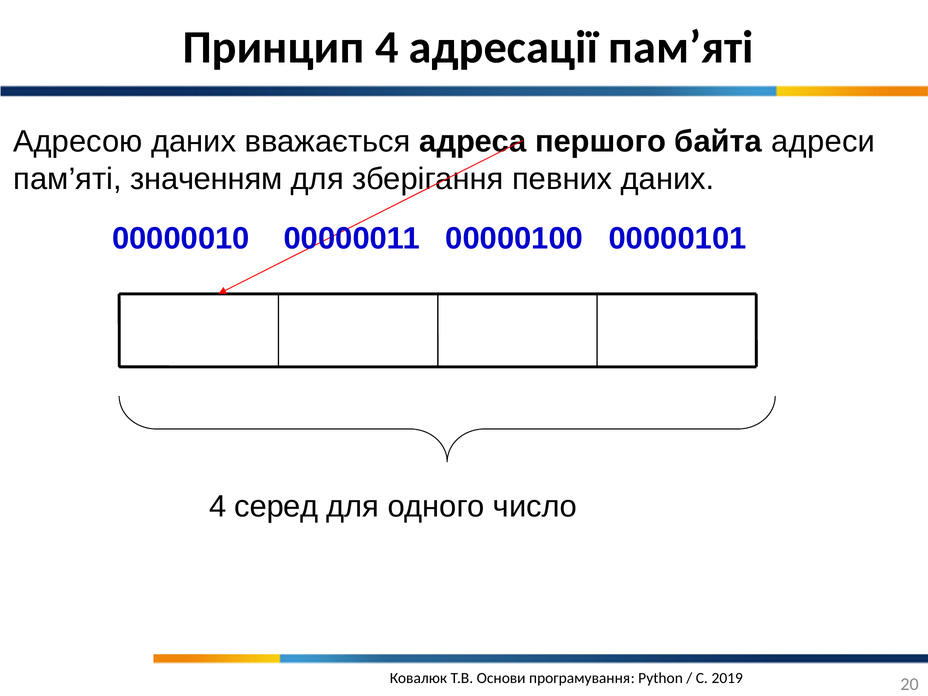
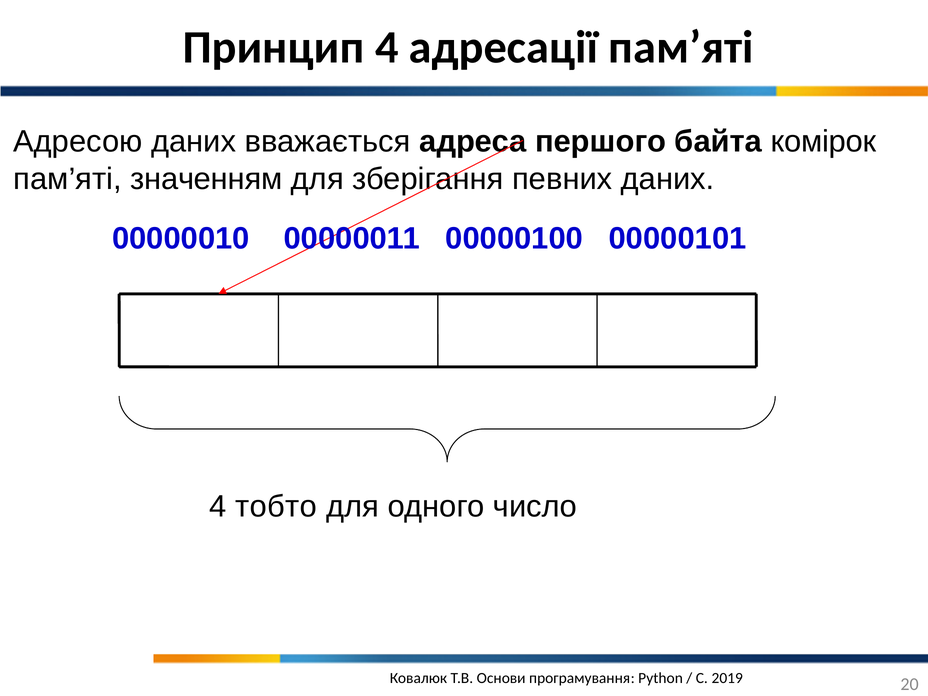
адреси: адреси -> комірок
серед: серед -> тобто
